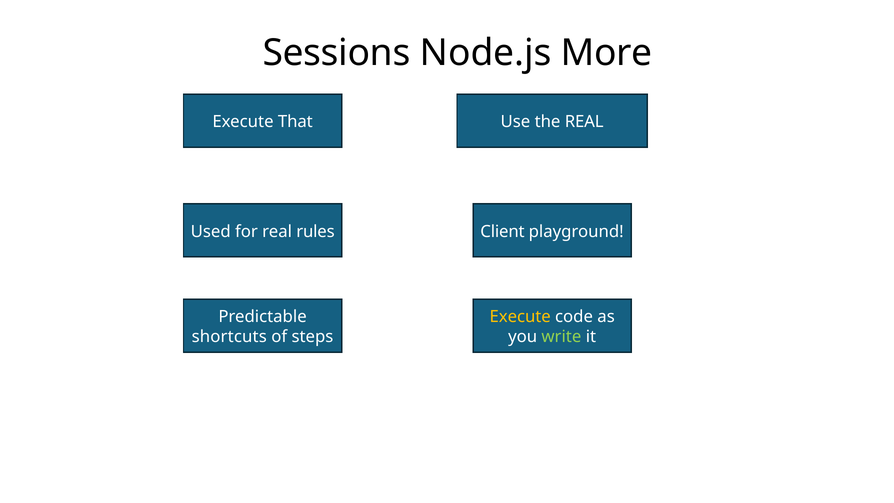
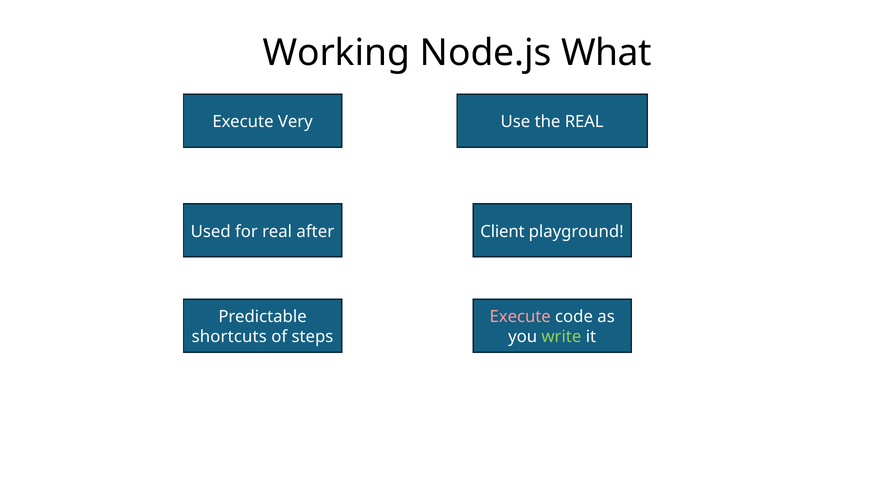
Sessions: Sessions -> Working
More: More -> What
That: That -> Very
rules: rules -> after
Execute at (520, 317) colour: yellow -> pink
